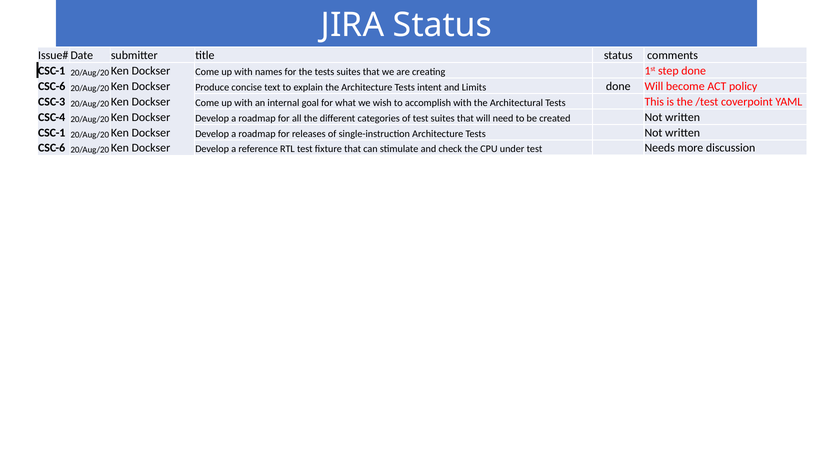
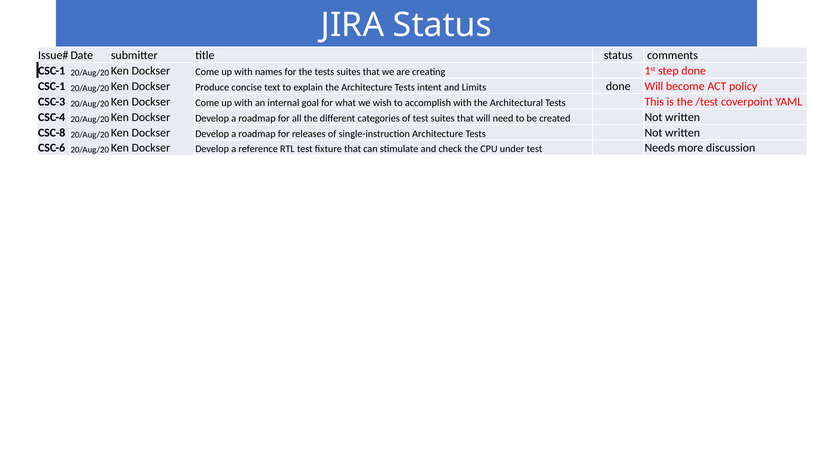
CSC-6 at (52, 86): CSC-6 -> CSC-1
CSC-1 at (52, 133): CSC-1 -> CSC-8
